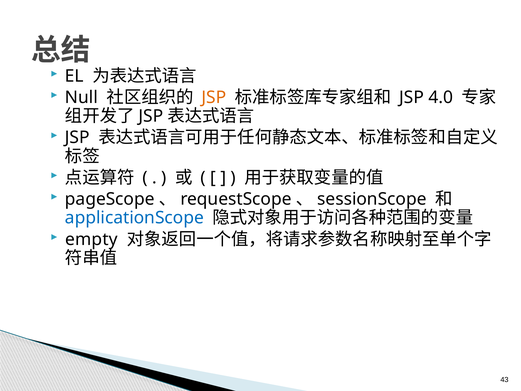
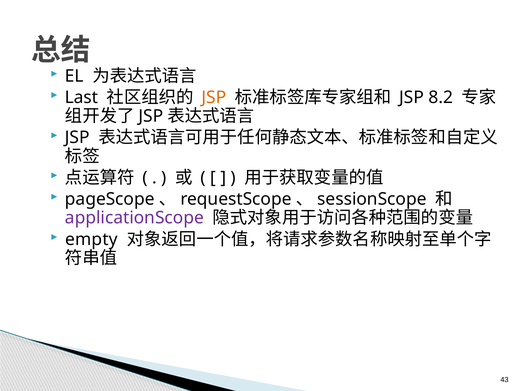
Null: Null -> Last
4.0: 4.0 -> 8.2
applicationScope colour: blue -> purple
